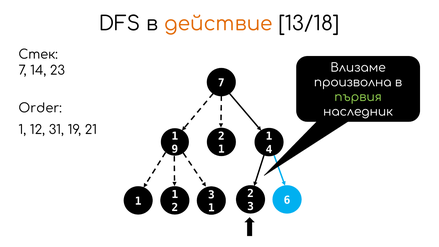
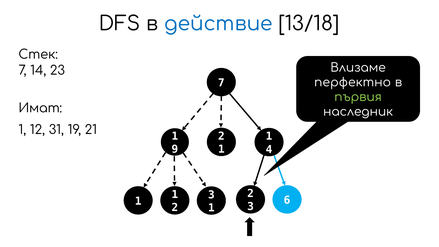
действие colour: orange -> blue
произволна: произволна -> перфектно
Order: Order -> Имат
